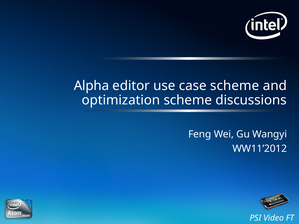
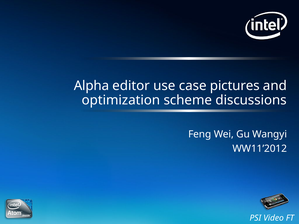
case scheme: scheme -> pictures
